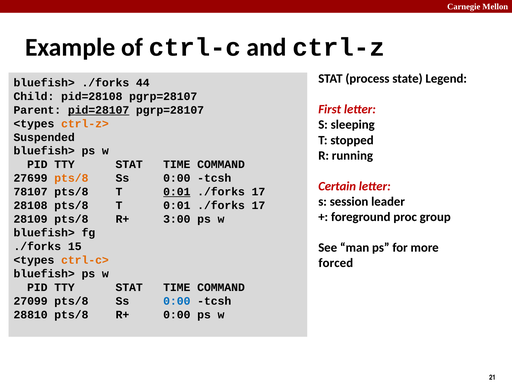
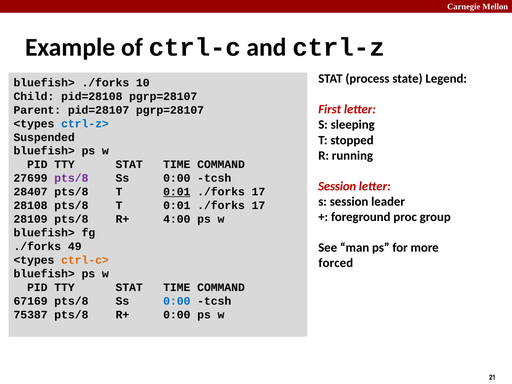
44: 44 -> 10
pid=28107 underline: present -> none
ctrl-z> colour: orange -> blue
pts/8 at (71, 178) colour: orange -> purple
Certain at (337, 186): Certain -> Session
78107: 78107 -> 28407
3:00: 3:00 -> 4:00
15: 15 -> 49
27099: 27099 -> 67169
28810: 28810 -> 75387
